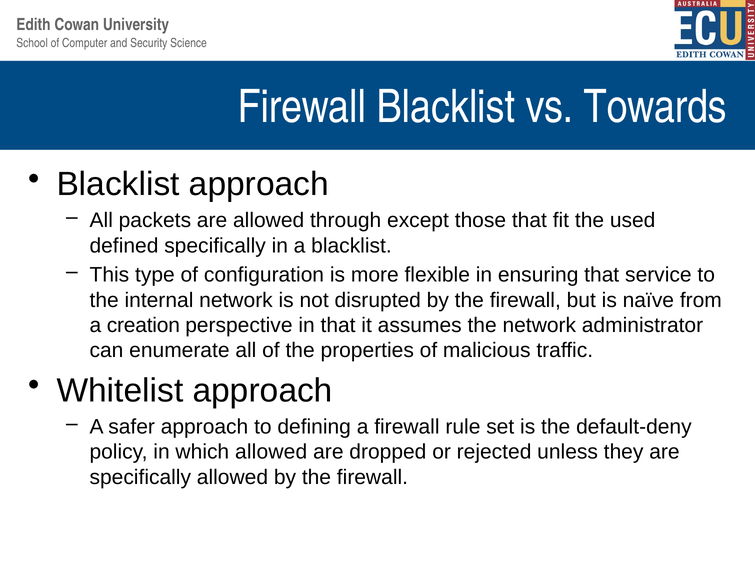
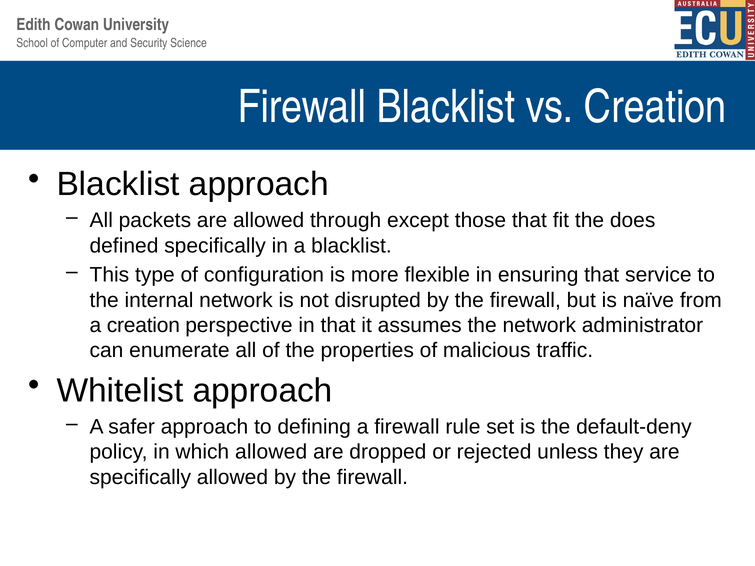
vs Towards: Towards -> Creation
used: used -> does
